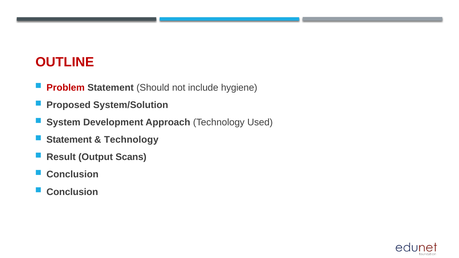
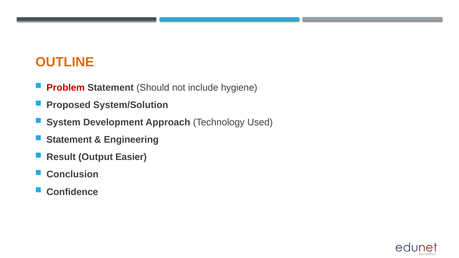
OUTLINE colour: red -> orange
Technology at (131, 140): Technology -> Engineering
Scans: Scans -> Easier
Conclusion at (72, 192): Conclusion -> Confidence
